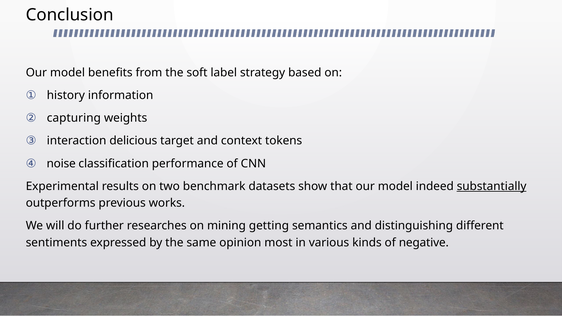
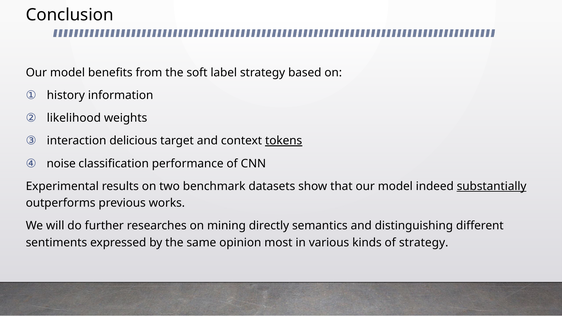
capturing: capturing -> likelihood
tokens underline: none -> present
getting: getting -> directly
of negative: negative -> strategy
